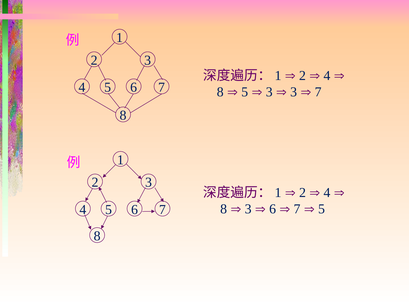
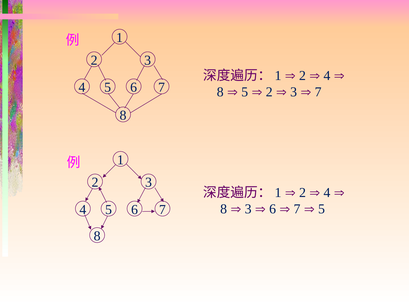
3 at (269, 92): 3 -> 2
